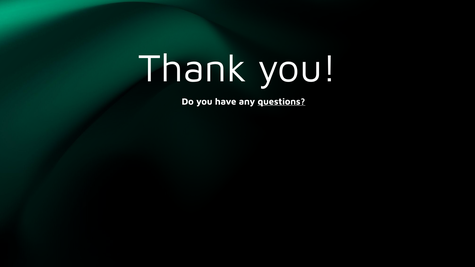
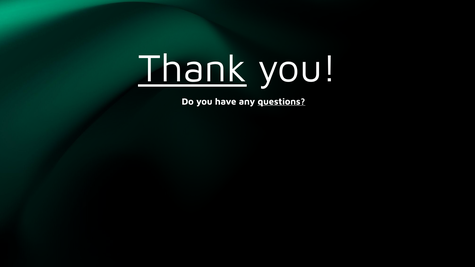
Thank underline: none -> present
